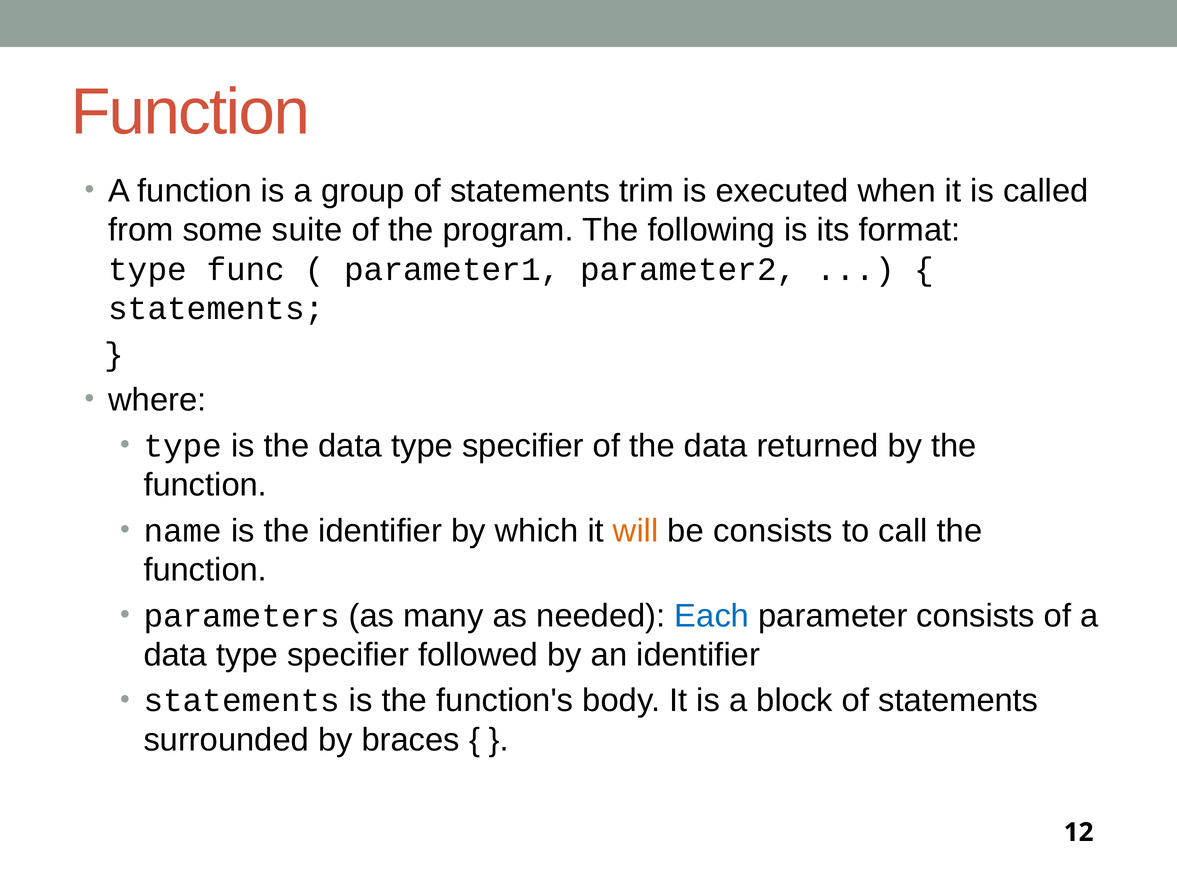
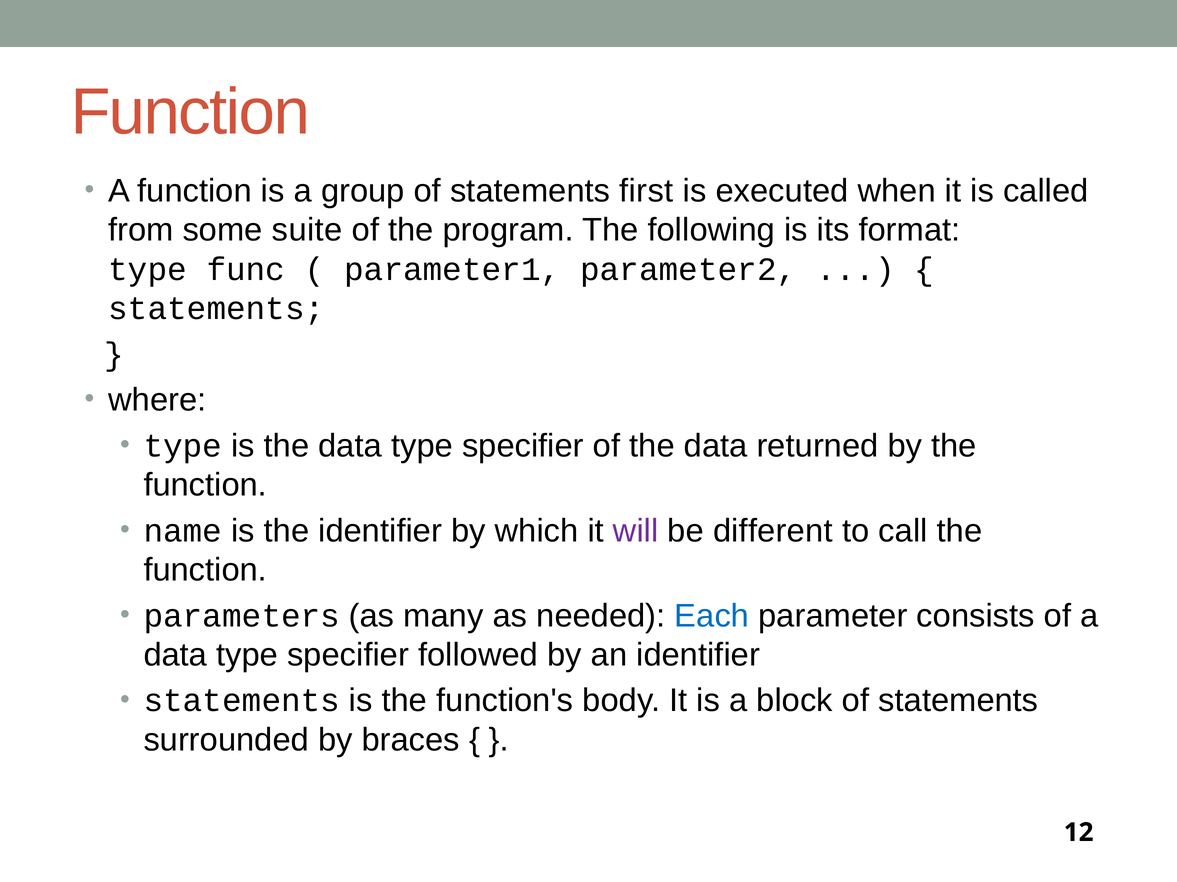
trim: trim -> first
will colour: orange -> purple
be consists: consists -> different
